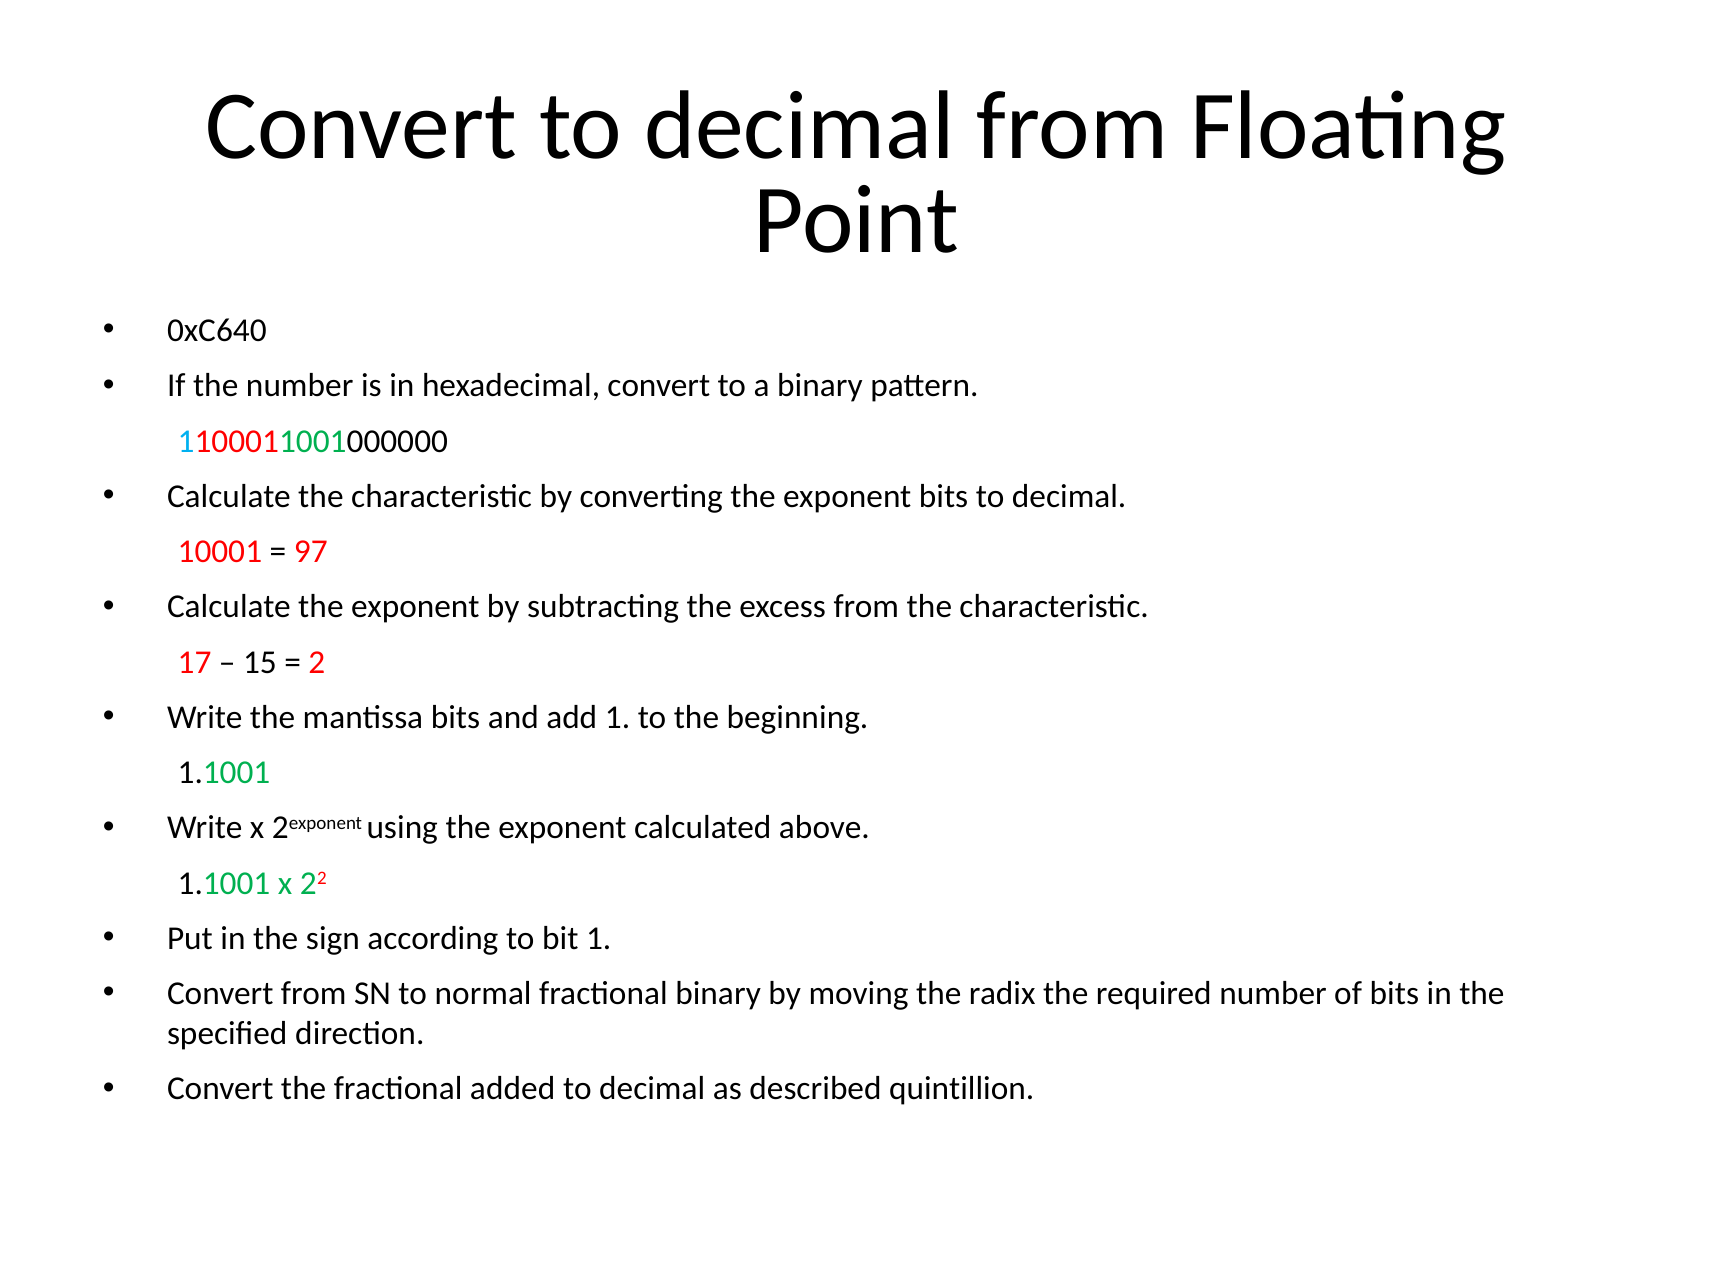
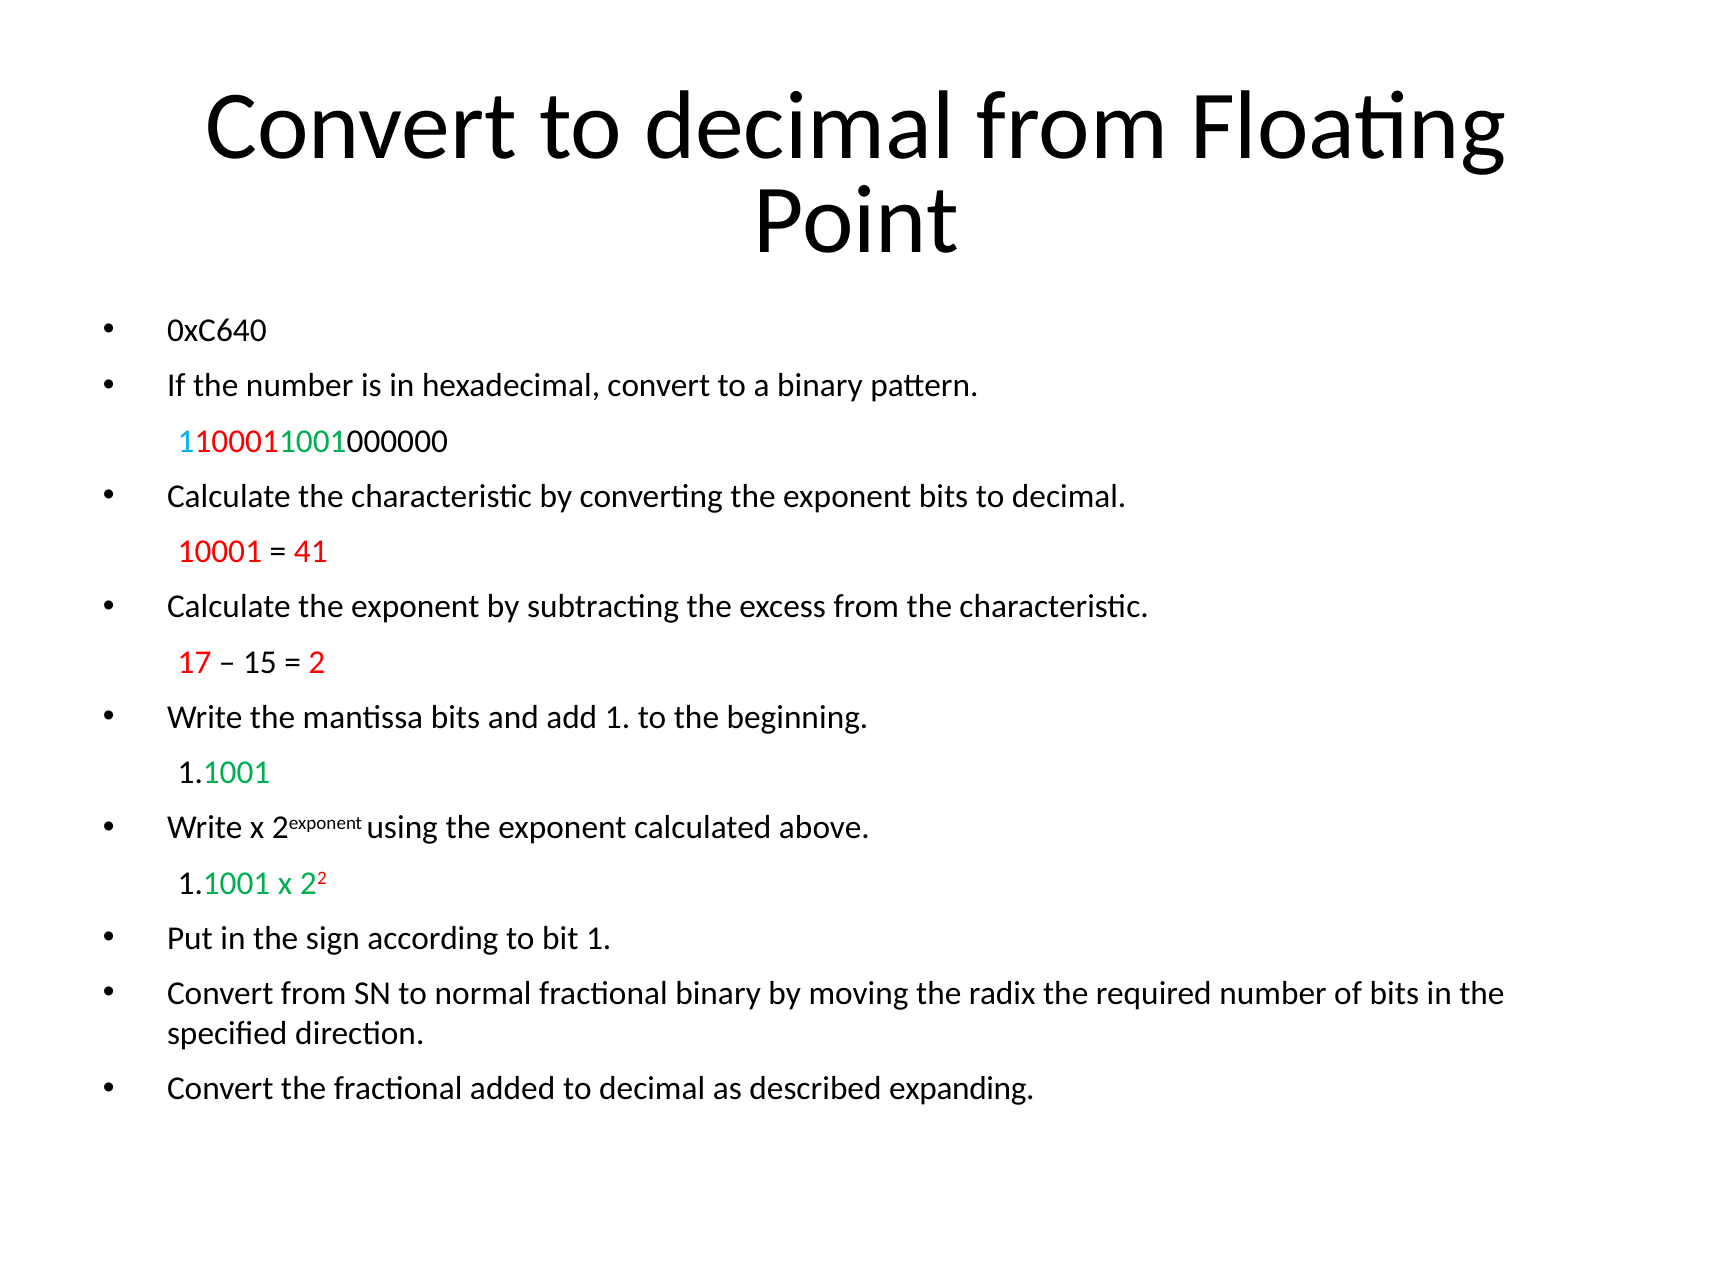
97: 97 -> 41
quintillion: quintillion -> expanding
